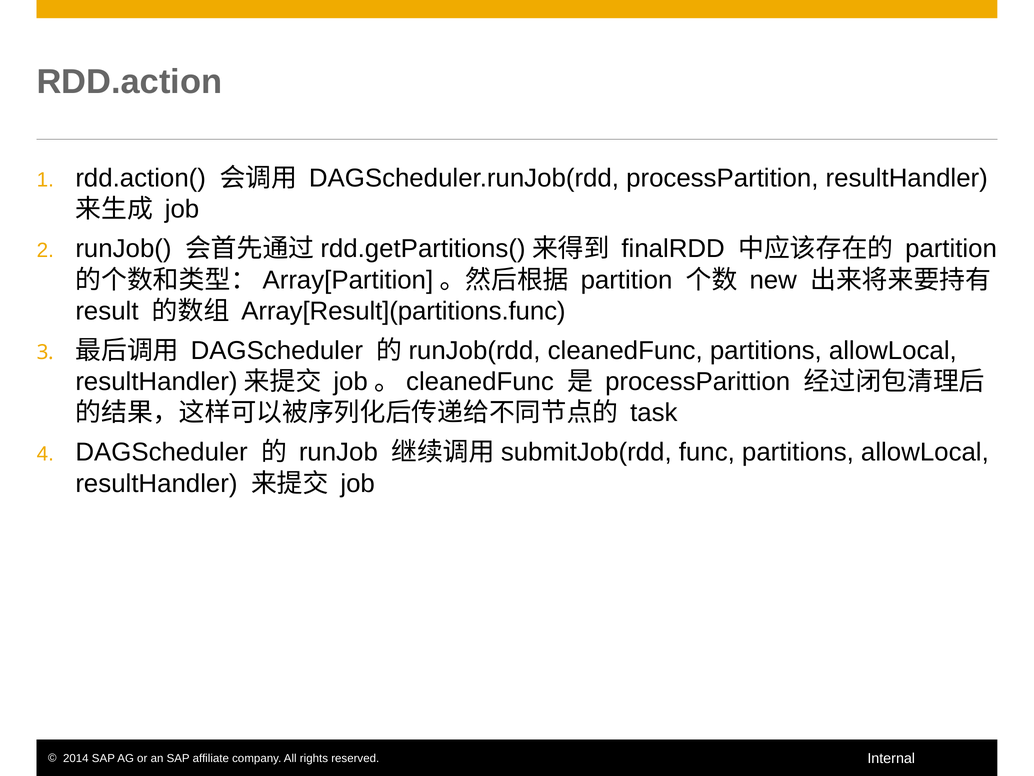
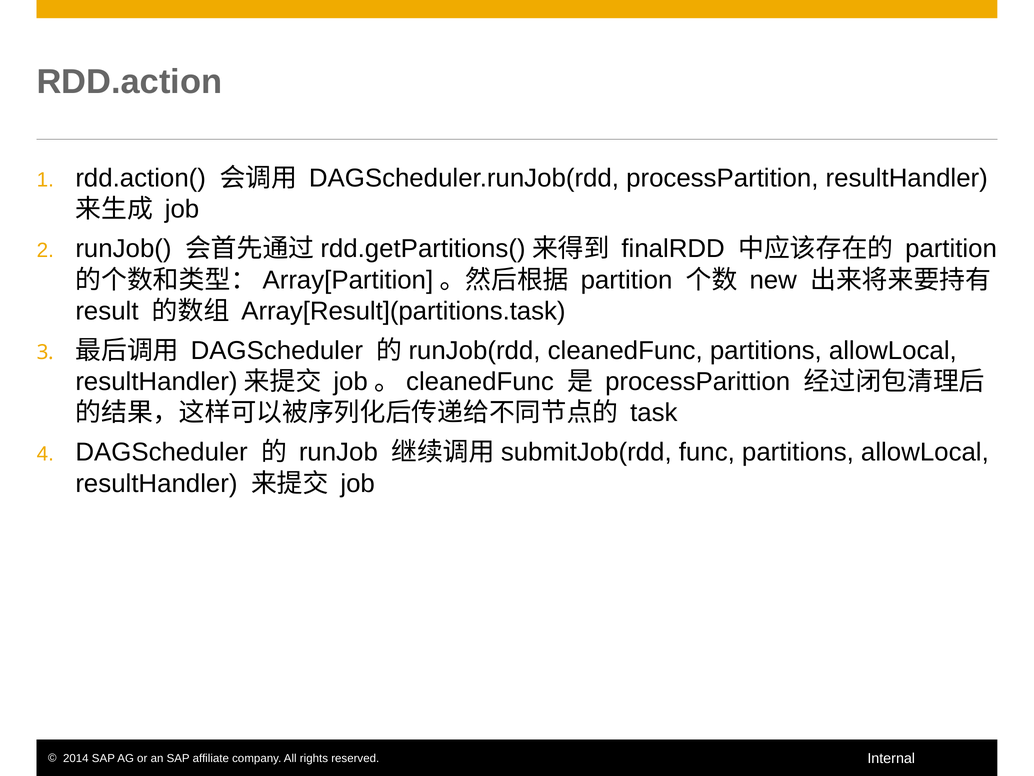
Array[Result](partitions.func: Array[Result](partitions.func -> Array[Result](partitions.task
